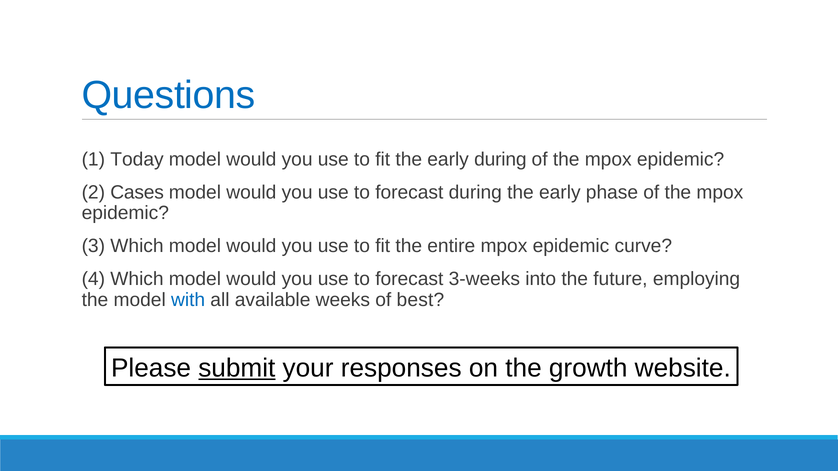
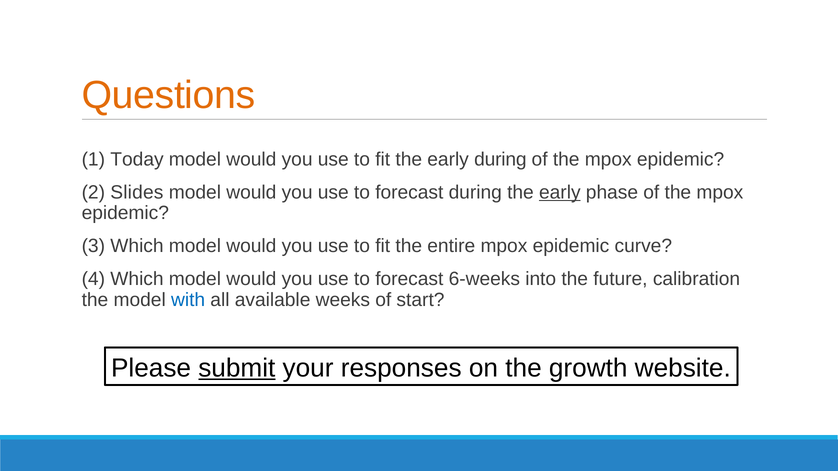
Questions colour: blue -> orange
Cases: Cases -> Slides
early at (560, 193) underline: none -> present
3-weeks: 3-weeks -> 6-weeks
employing: employing -> calibration
best: best -> start
